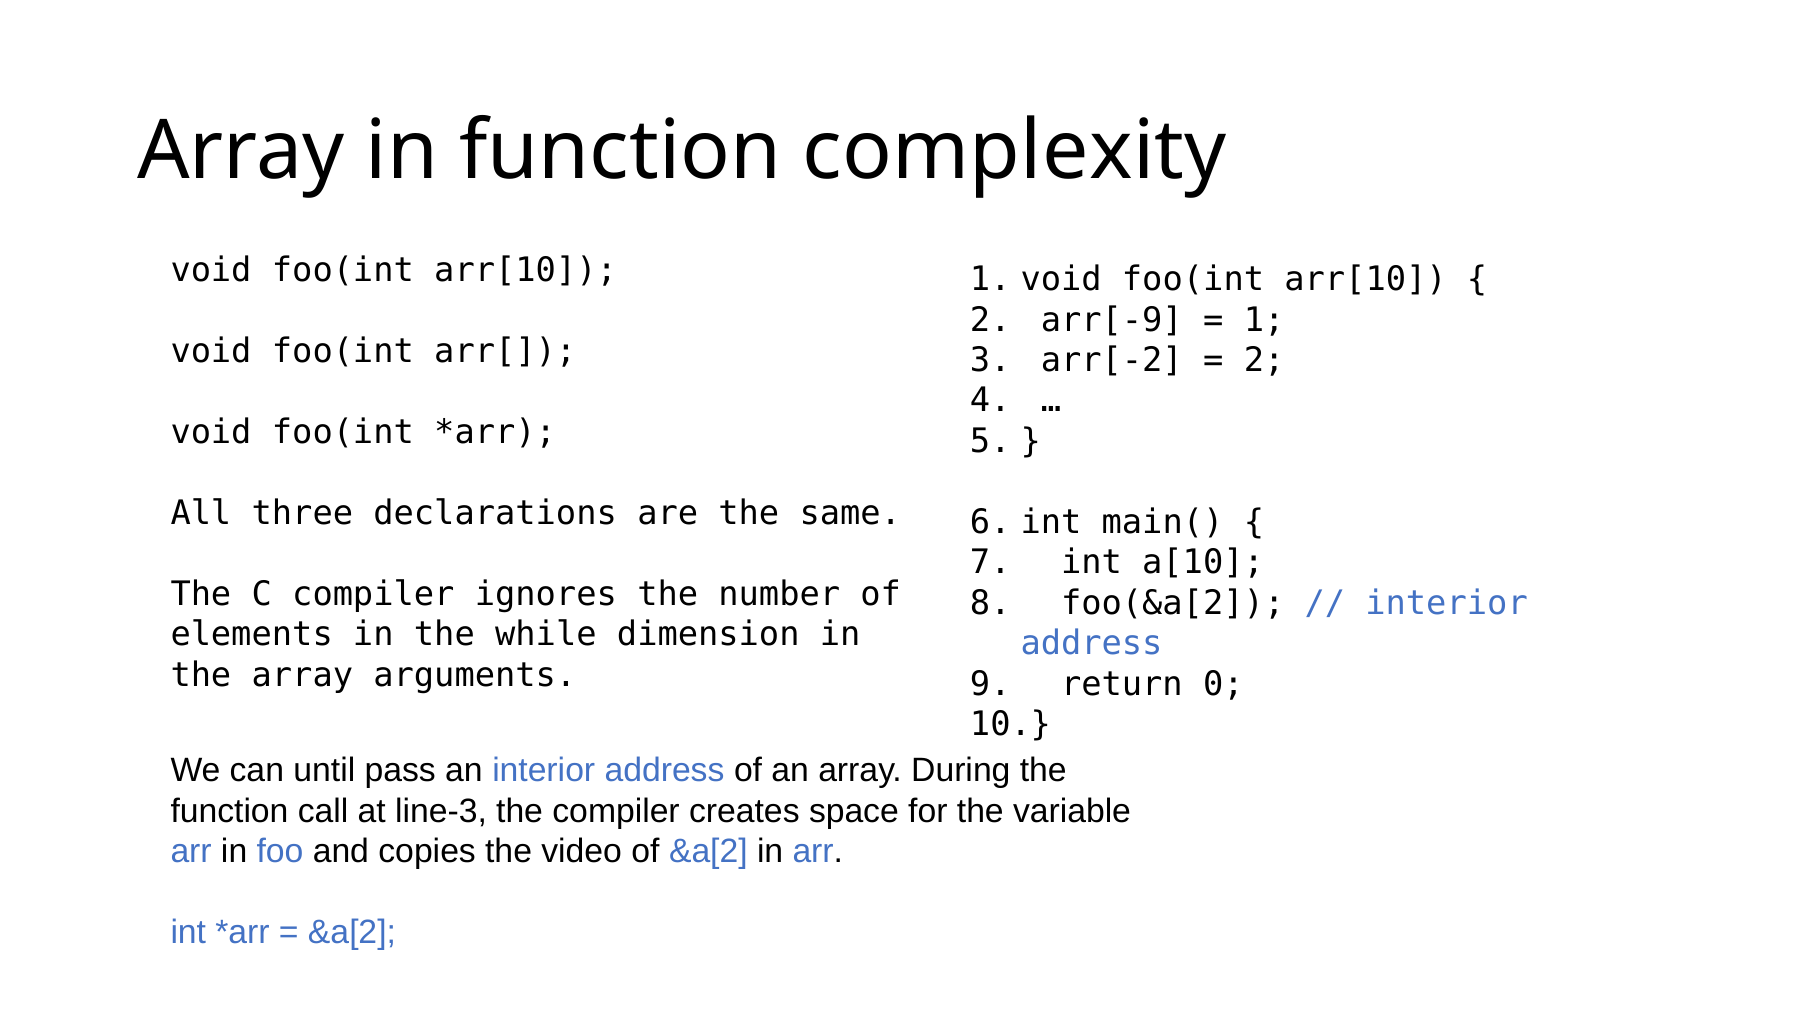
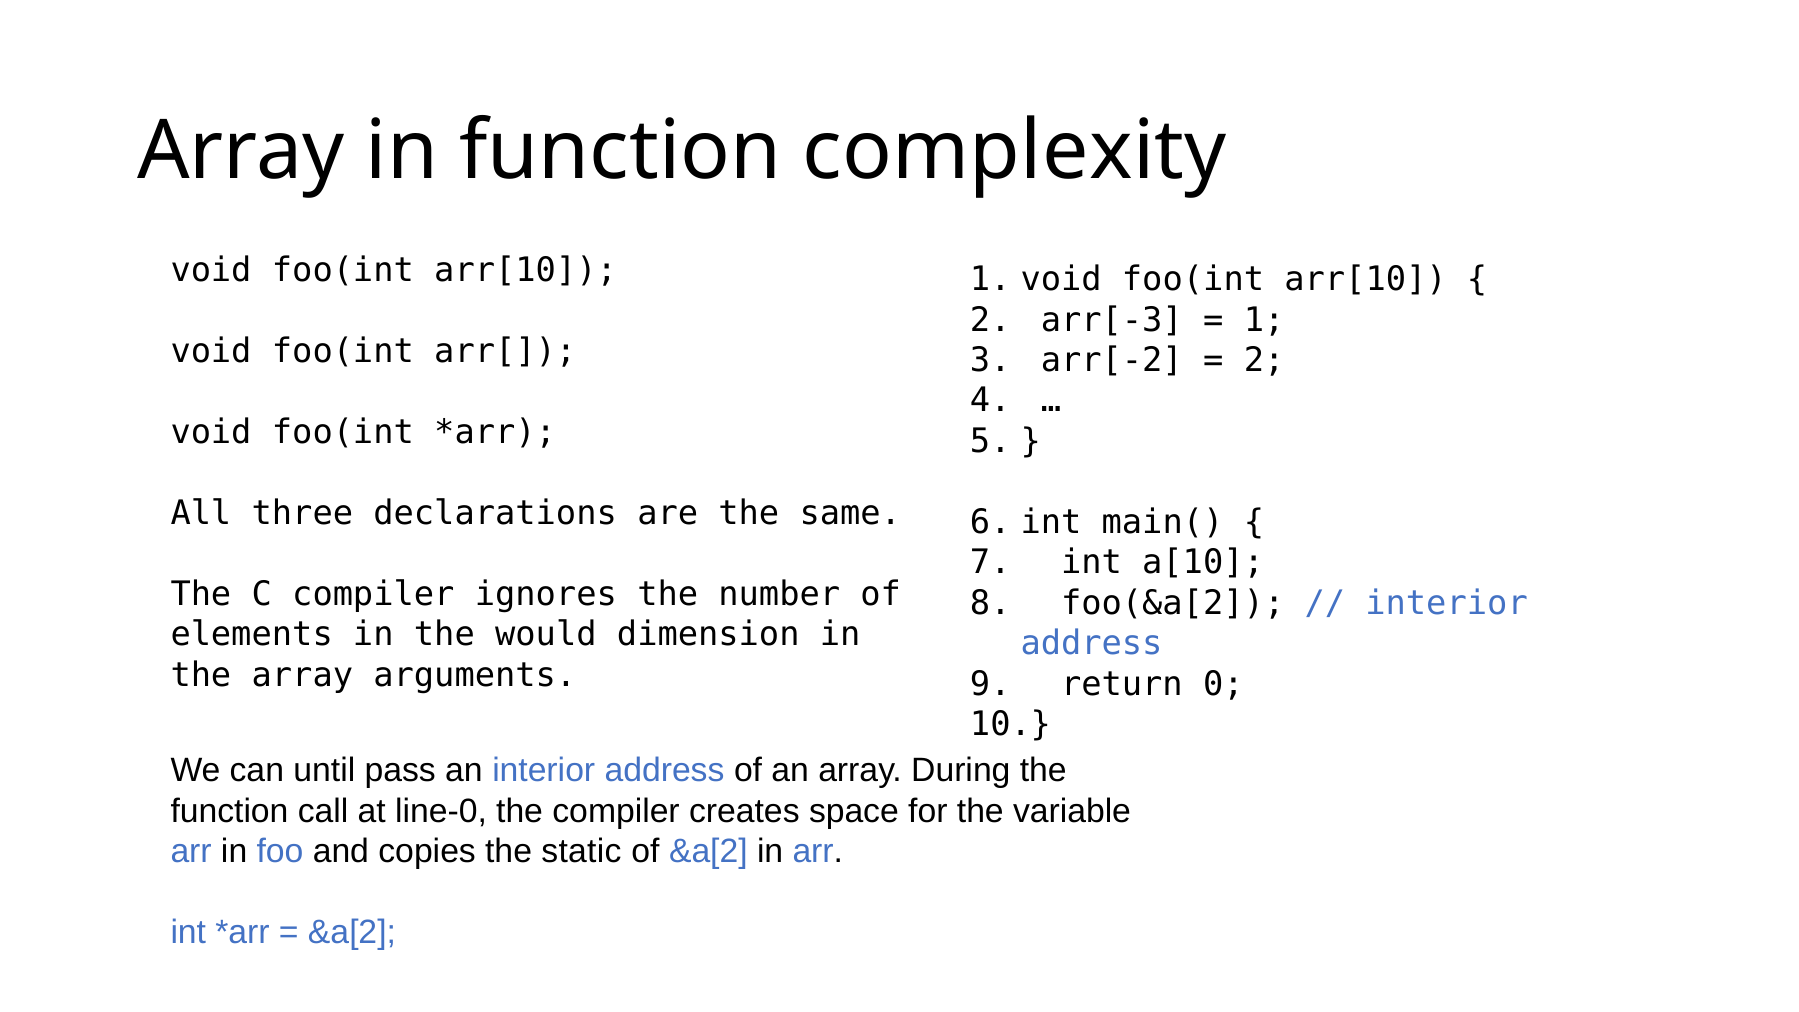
arr[-9: arr[-9 -> arr[-3
while: while -> would
line-3: line-3 -> line-0
video: video -> static
